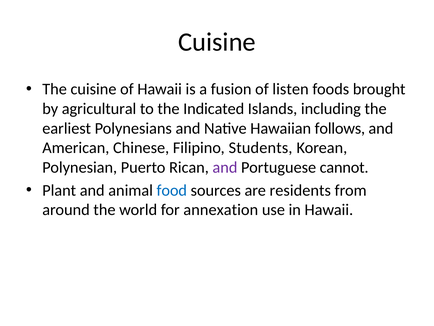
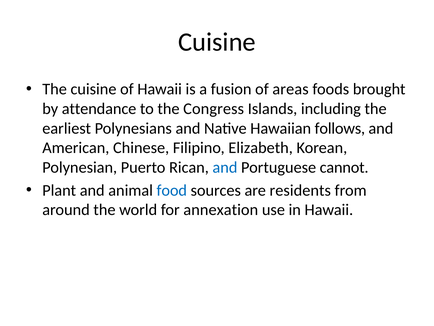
listen: listen -> areas
agricultural: agricultural -> attendance
Indicated: Indicated -> Congress
Students: Students -> Elizabeth
and at (225, 167) colour: purple -> blue
